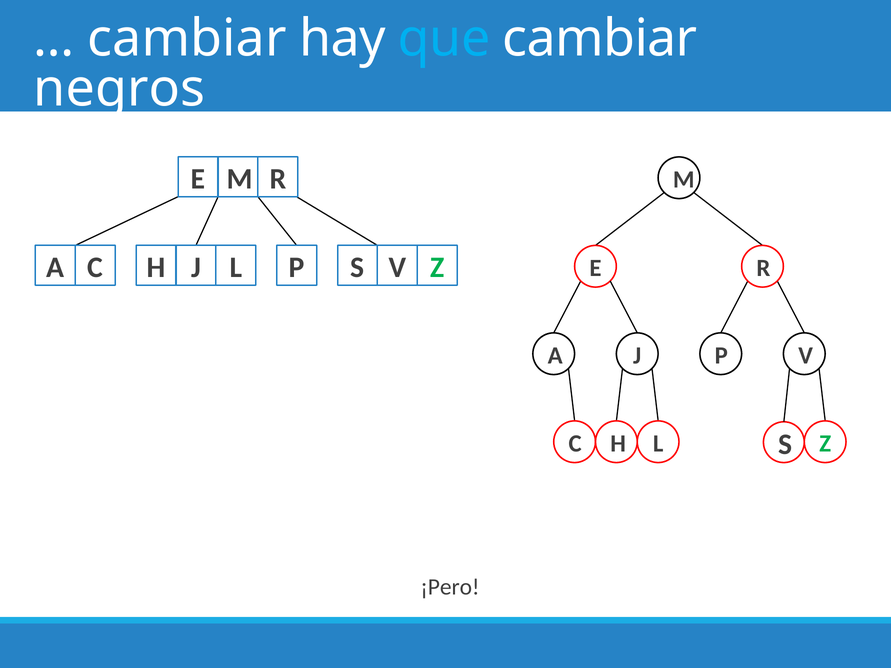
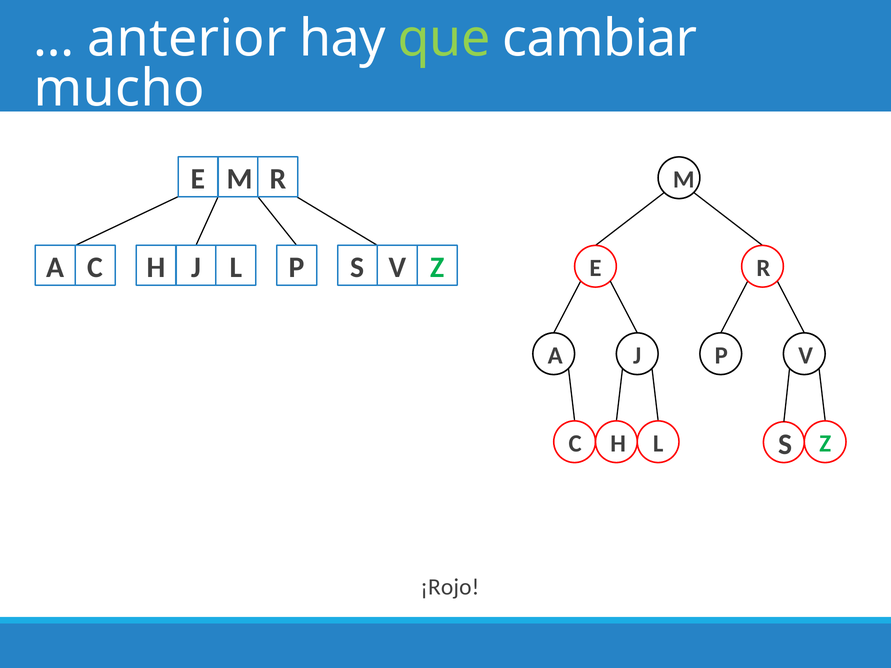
cambiar at (187, 39): cambiar -> anterior
que colour: light blue -> light green
negros: negros -> mucho
¡Pero: ¡Pero -> ¡Rojo
